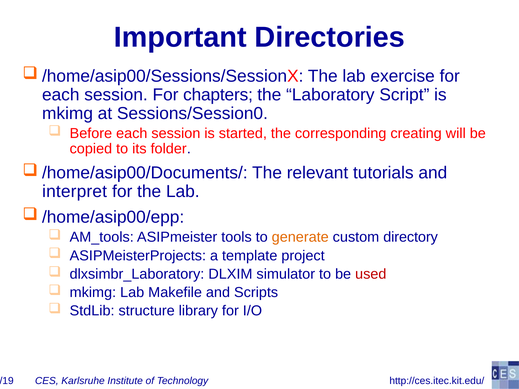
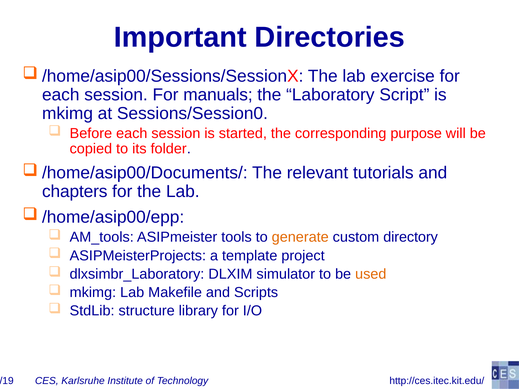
chapters: chapters -> manuals
creating: creating -> purpose
interpret: interpret -> chapters
used colour: red -> orange
